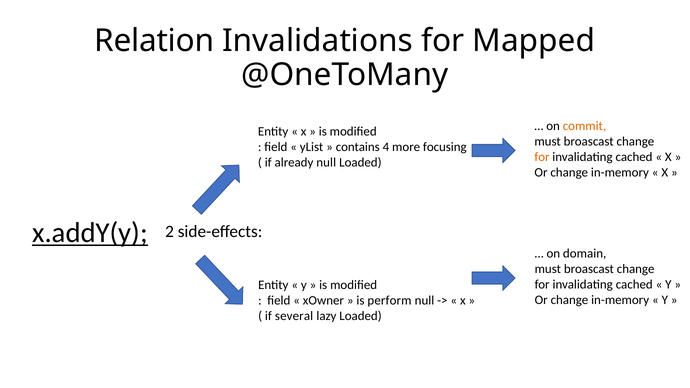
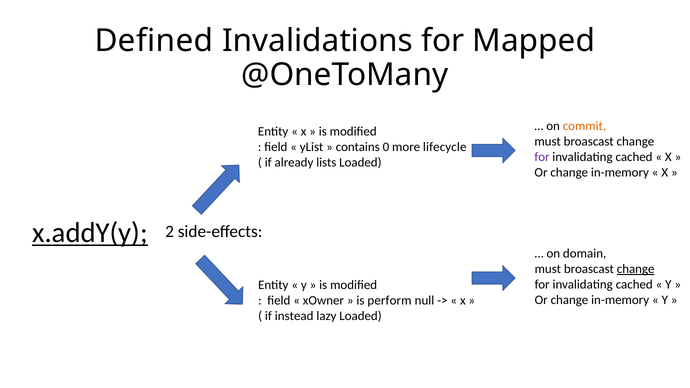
Relation: Relation -> Defined
4: 4 -> 0
focusing: focusing -> lifecycle
for at (542, 157) colour: orange -> purple
already null: null -> lists
change at (636, 269) underline: none -> present
several: several -> instead
